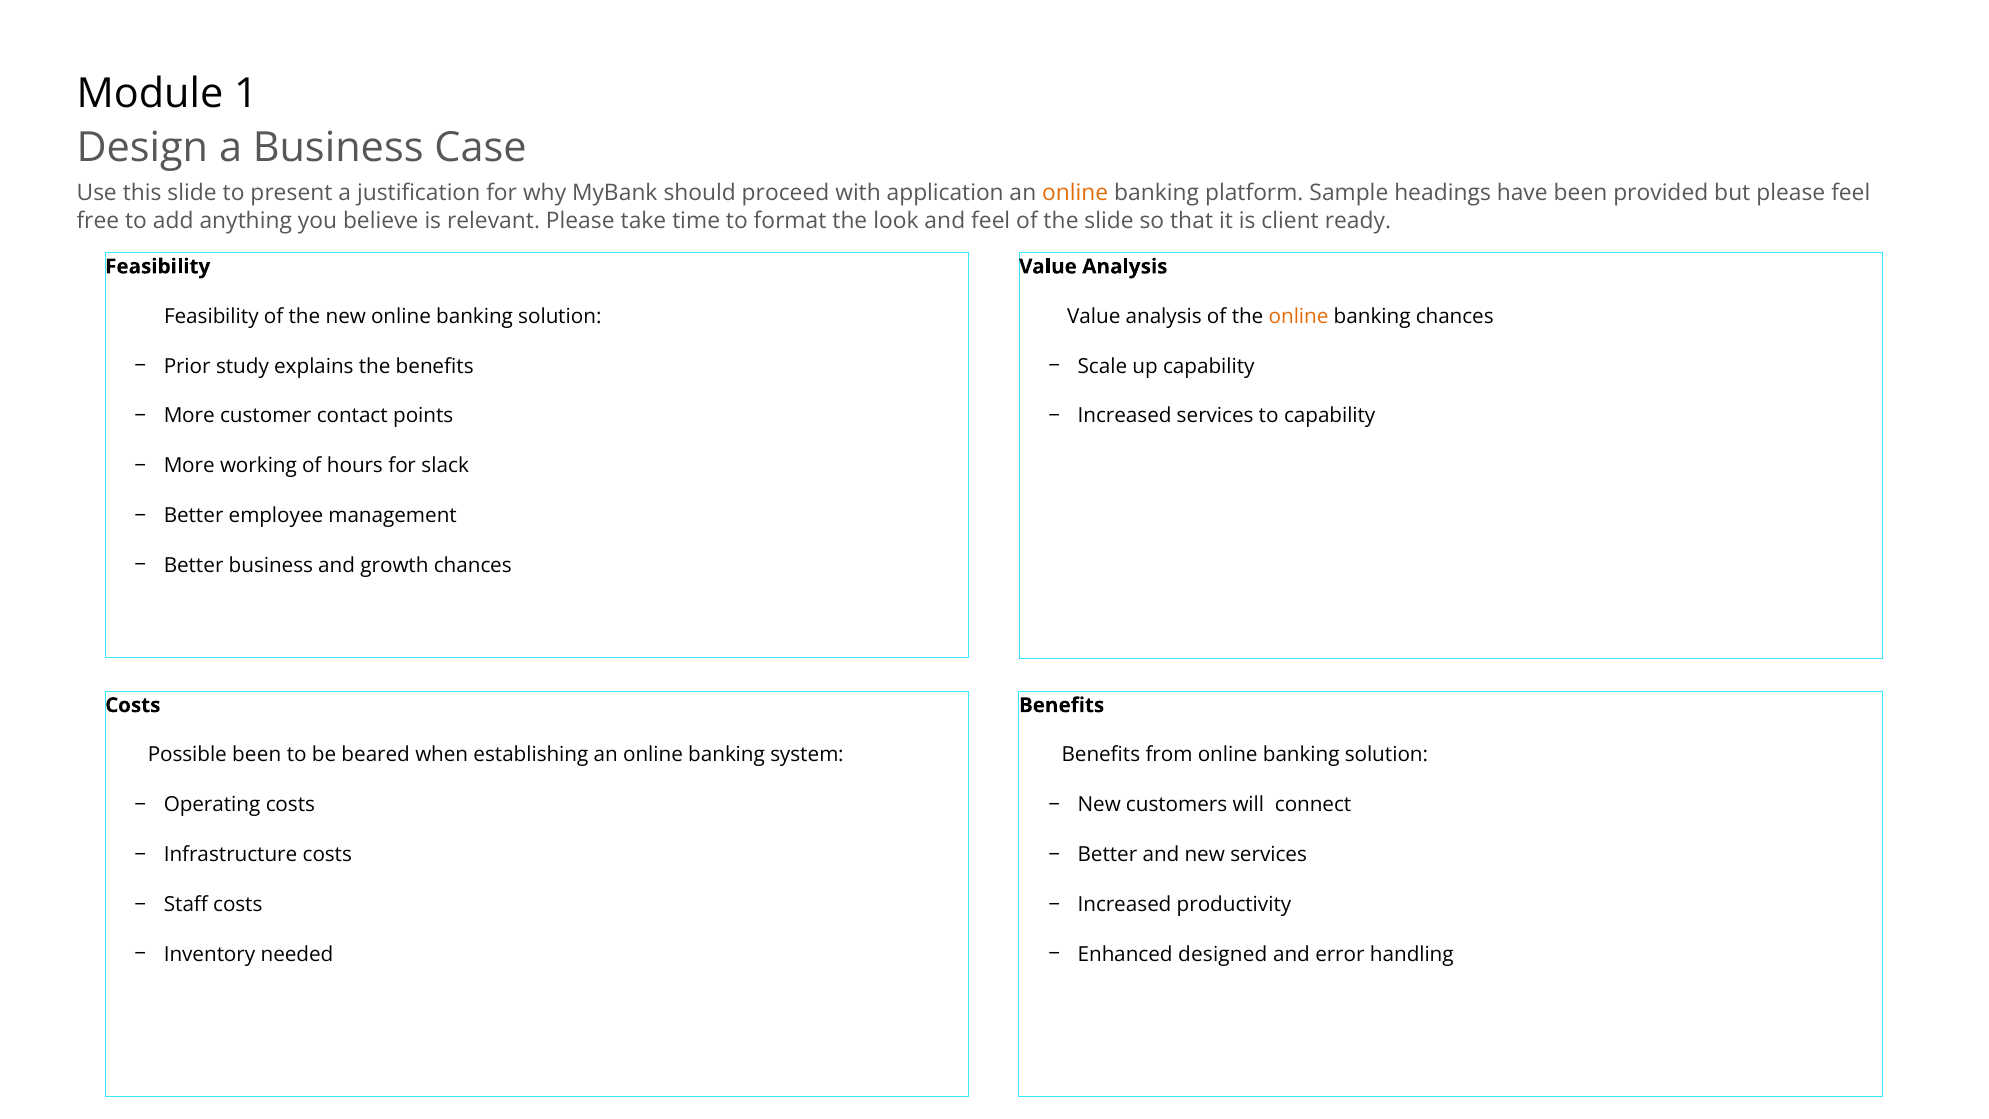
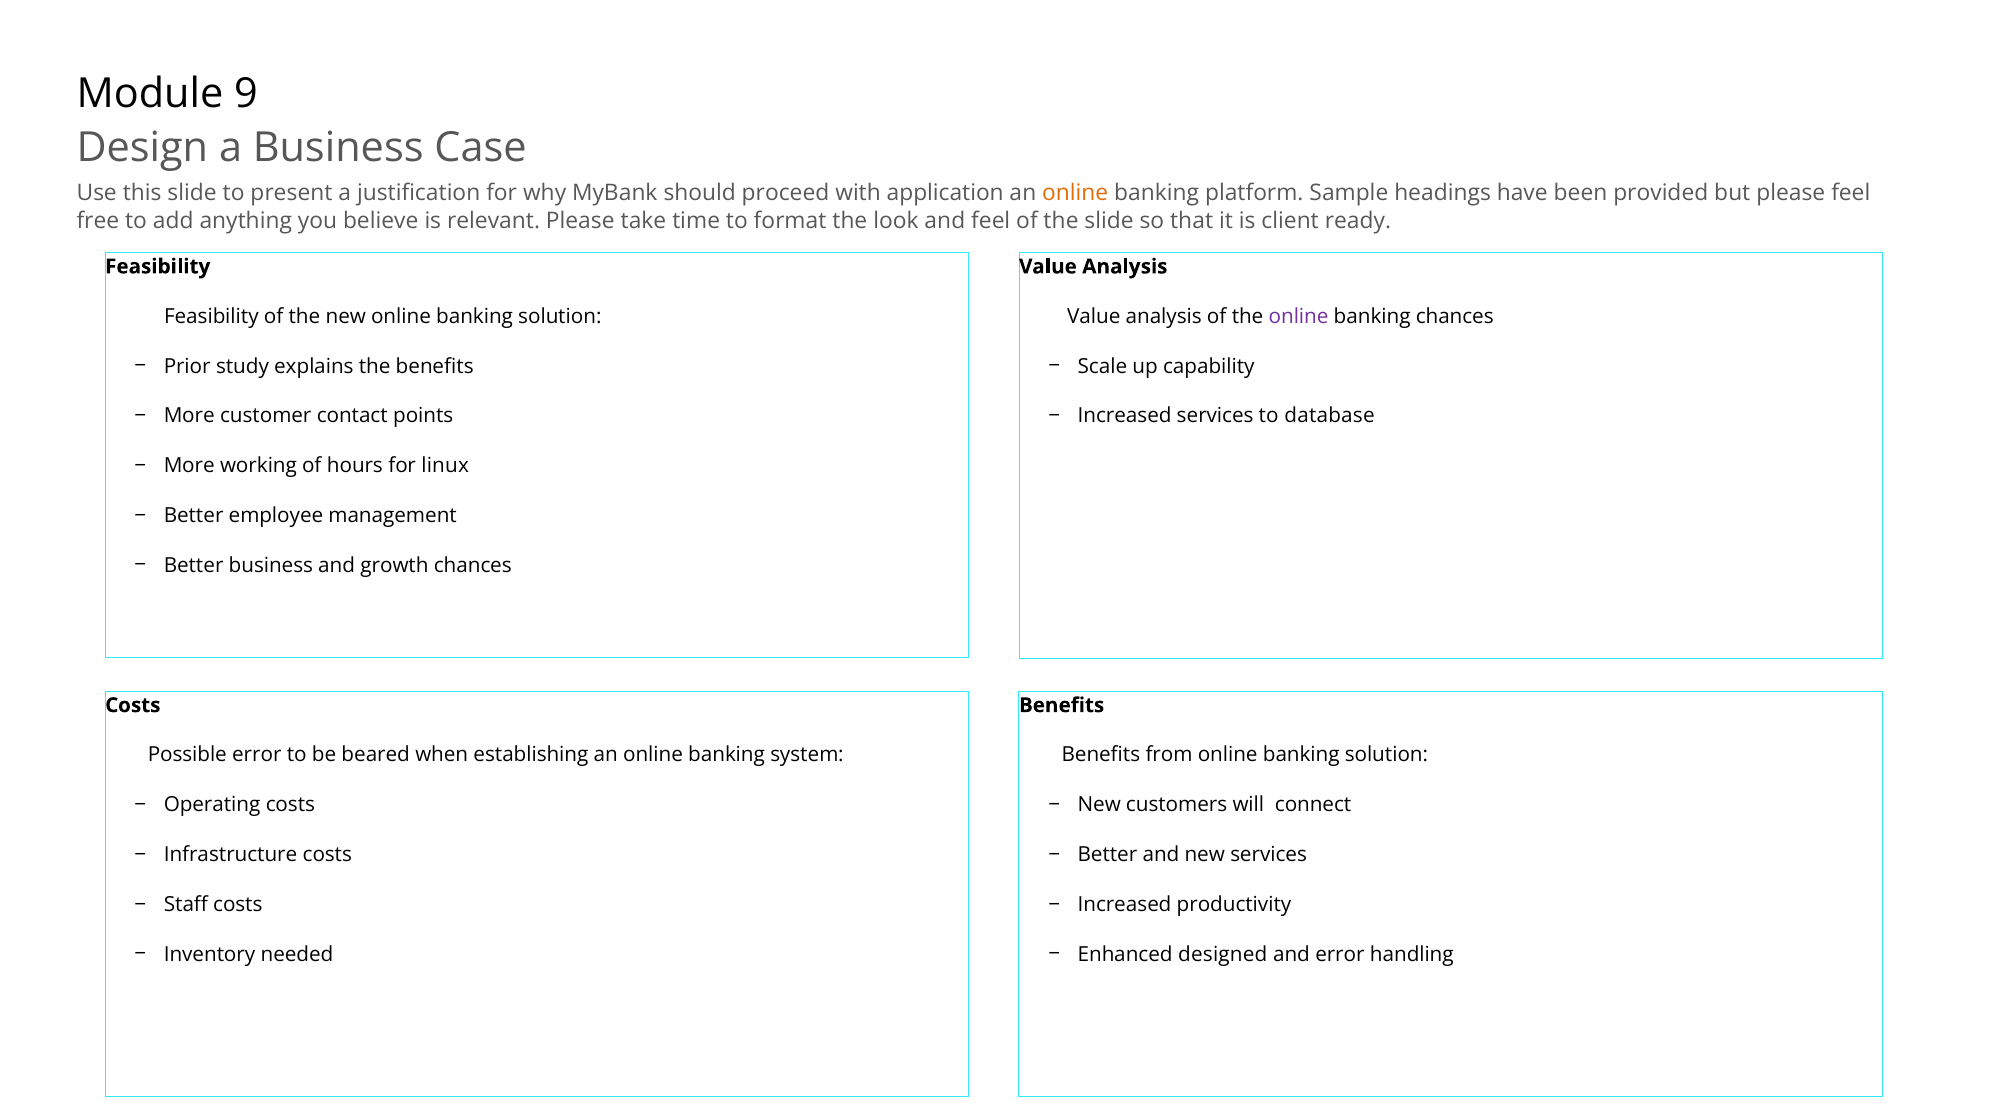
1: 1 -> 9
online at (1299, 316) colour: orange -> purple
to capability: capability -> database
slack: slack -> linux
Possible been: been -> error
